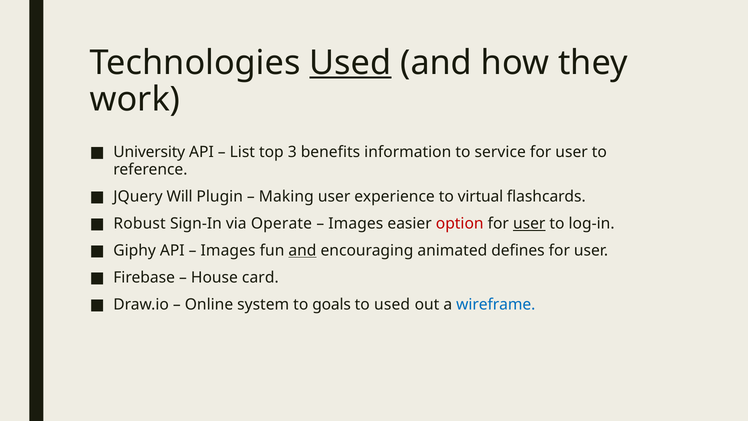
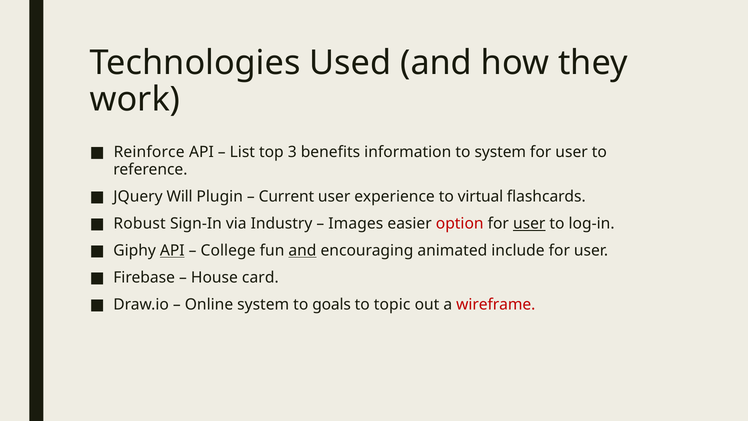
Used at (350, 63) underline: present -> none
University: University -> Reinforce
to service: service -> system
Making: Making -> Current
Operate: Operate -> Industry
API at (172, 250) underline: none -> present
Images at (228, 250): Images -> College
defines: defines -> include
to used: used -> topic
wireframe colour: blue -> red
